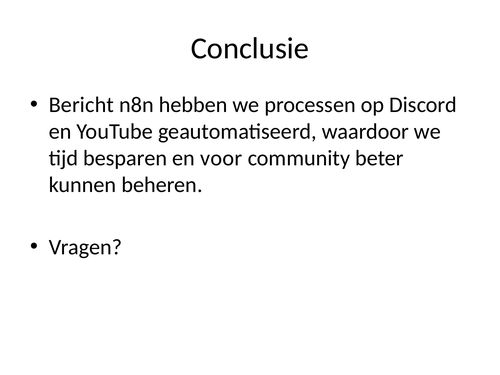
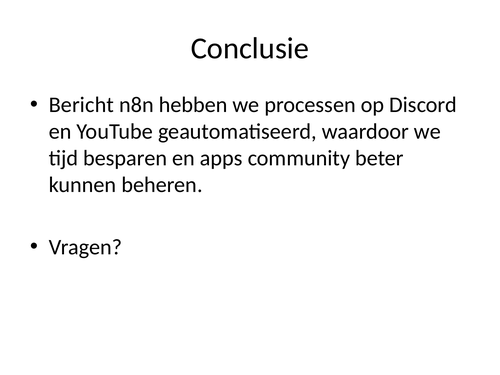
voor: voor -> apps
